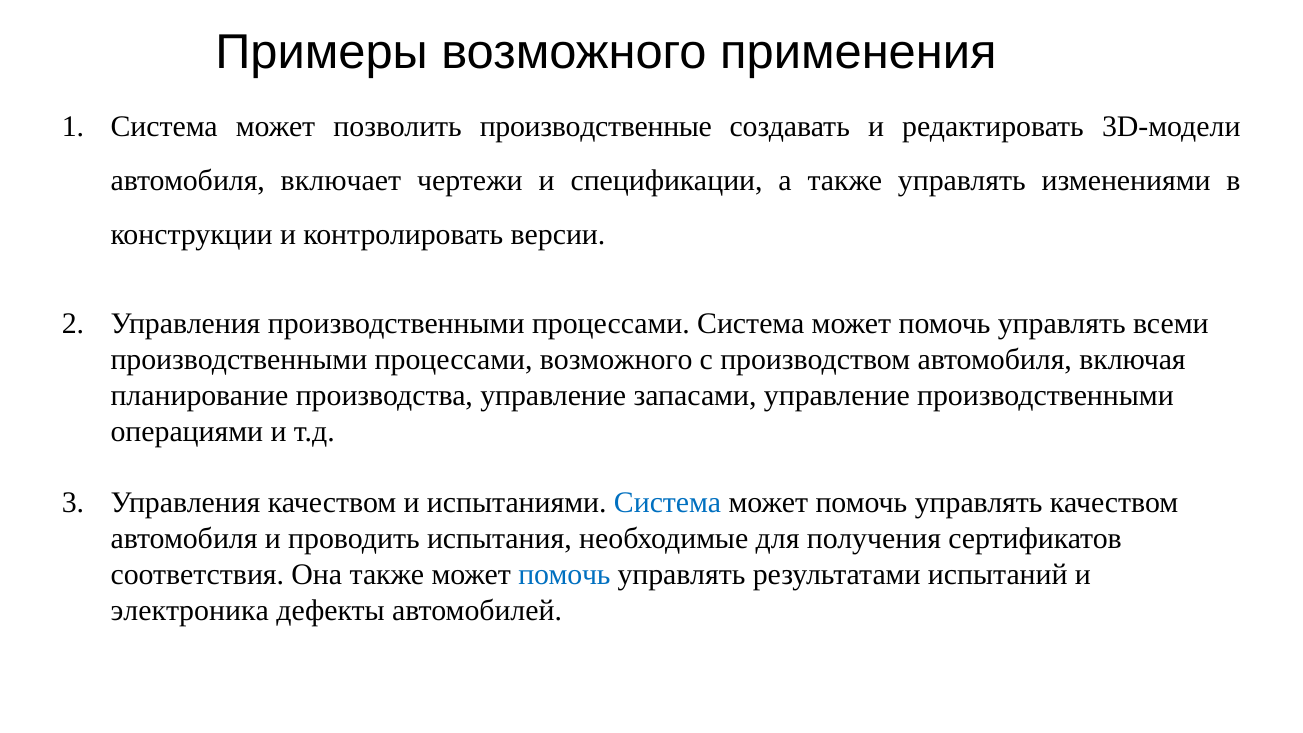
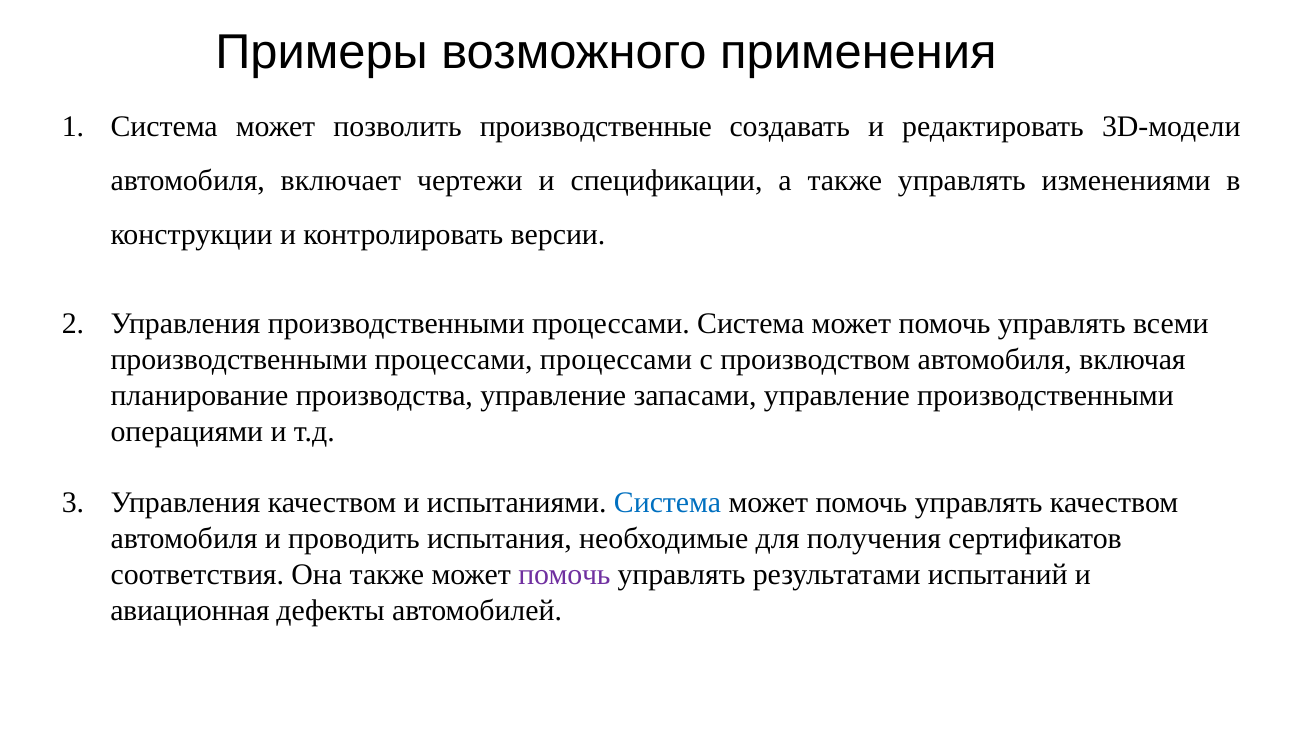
процессами возможного: возможного -> процессами
помочь at (564, 575) colour: blue -> purple
электроника: электроника -> авиационная
